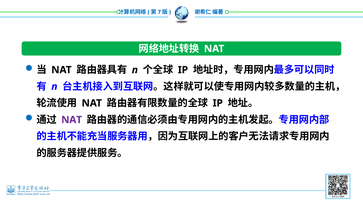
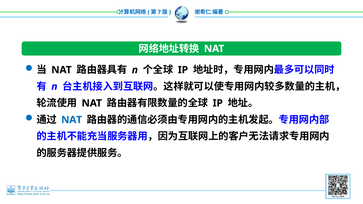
NAT at (72, 120) colour: purple -> blue
